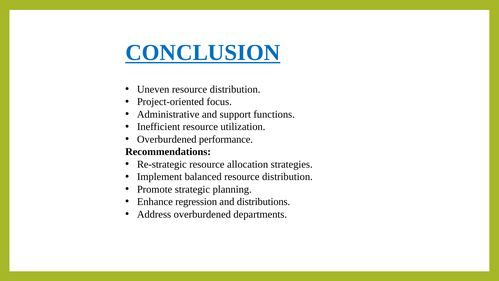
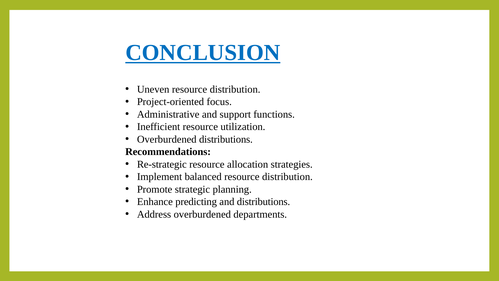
Overburdened performance: performance -> distributions
regression: regression -> predicting
